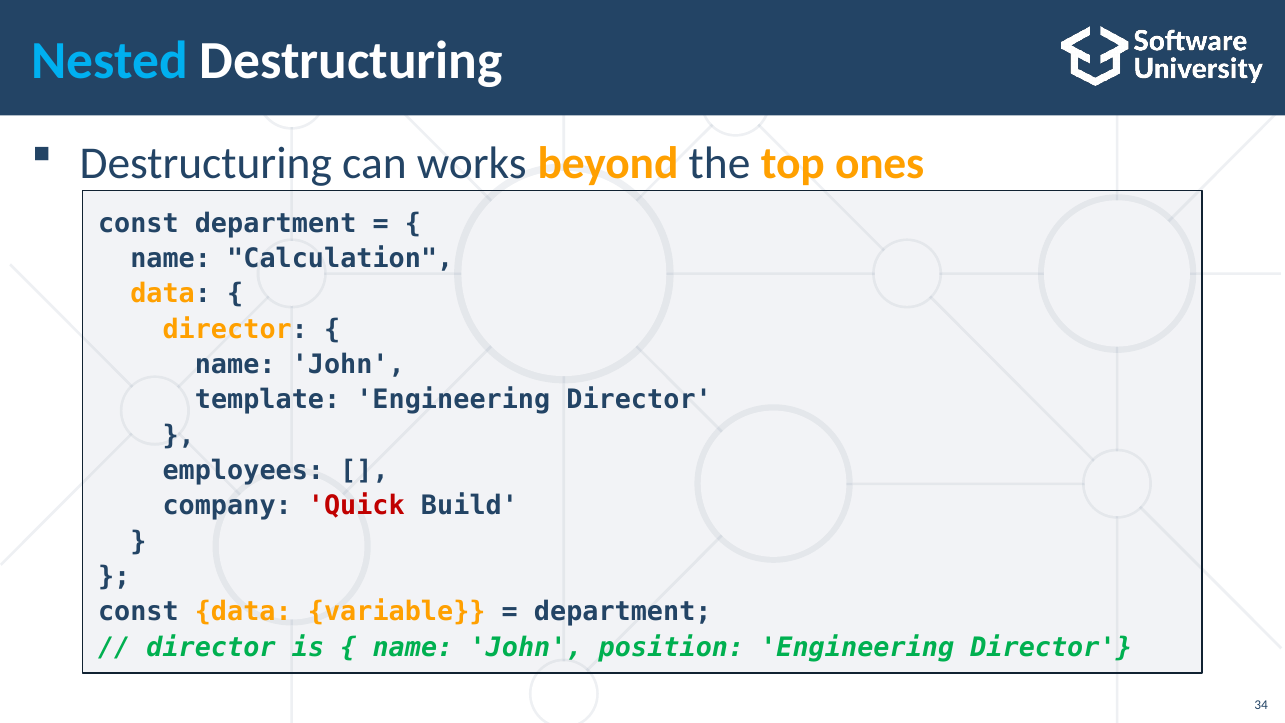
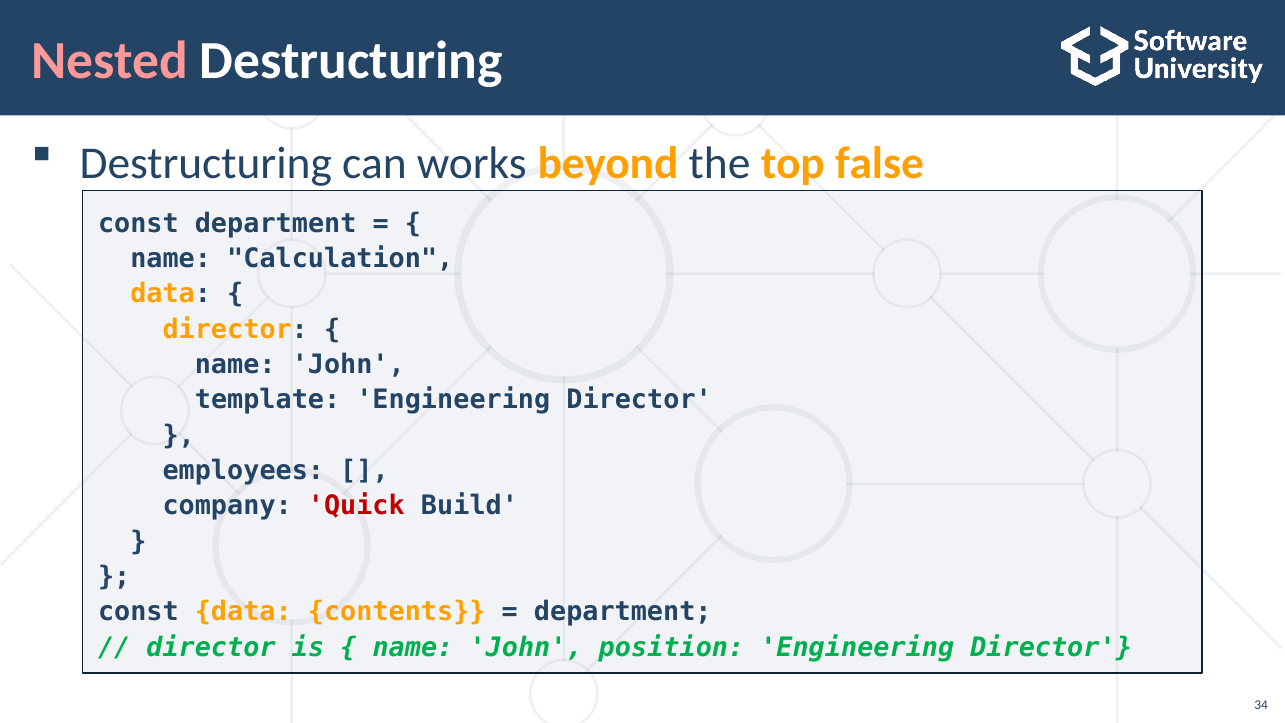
Nested colour: light blue -> pink
ones: ones -> false
variable: variable -> contents
